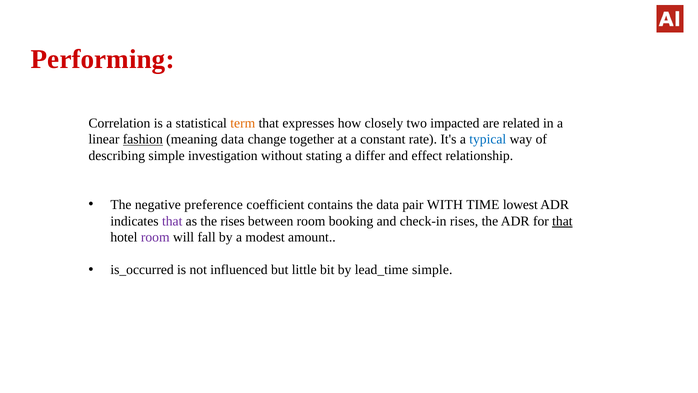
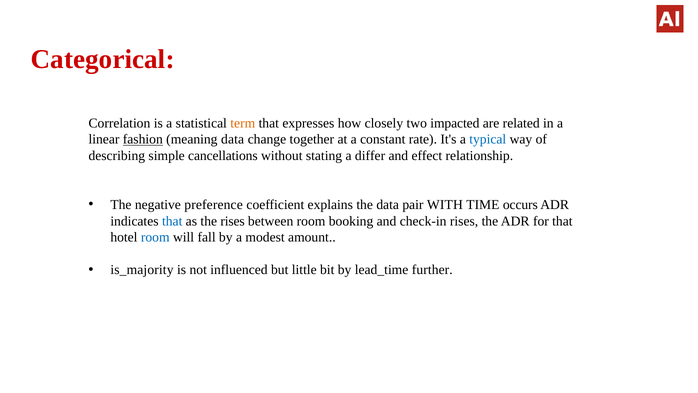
Performing: Performing -> Categorical
investigation: investigation -> cancellations
contains: contains -> explains
lowest: lowest -> occurs
that at (172, 221) colour: purple -> blue
that at (562, 221) underline: present -> none
room at (155, 237) colour: purple -> blue
is_occurred: is_occurred -> is_majority
lead_time simple: simple -> further
